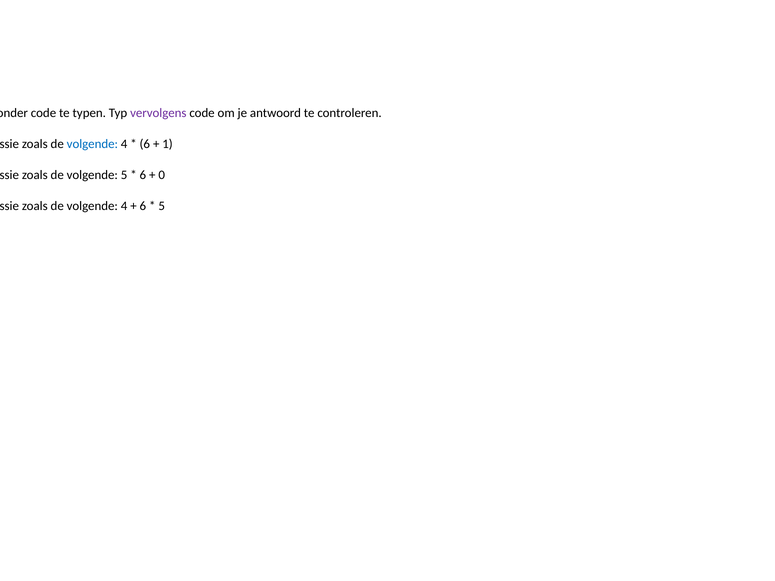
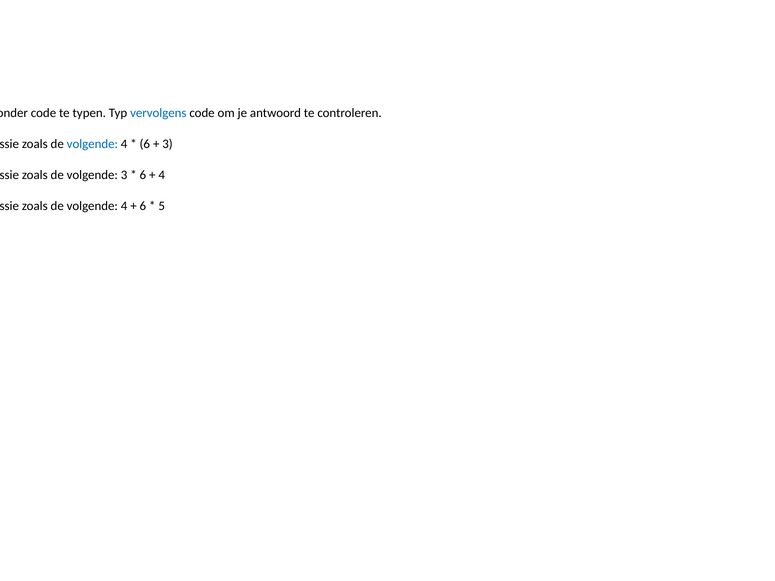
vervolgens colour: purple -> blue
1 at (168, 144): 1 -> 3
volgende 5: 5 -> 3
0 at (162, 175): 0 -> 4
